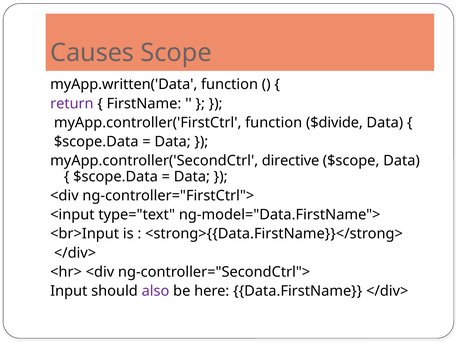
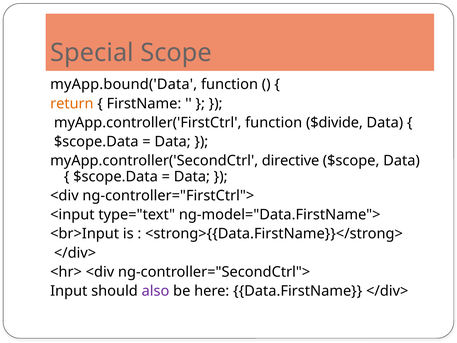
Causes: Causes -> Special
myApp.written('Data: myApp.written('Data -> myApp.bound('Data
return colour: purple -> orange
